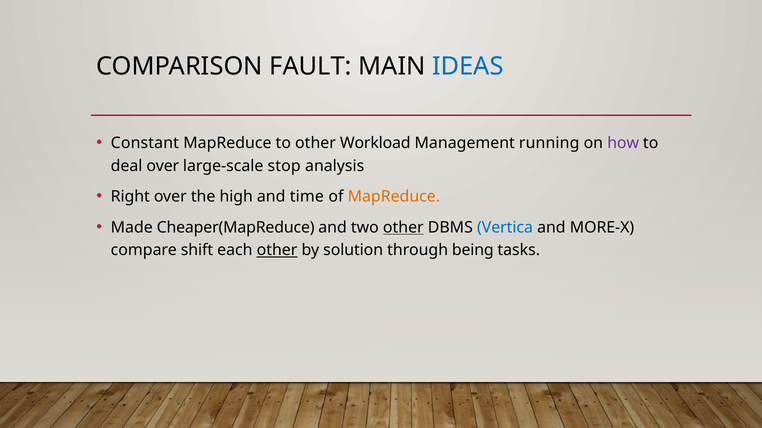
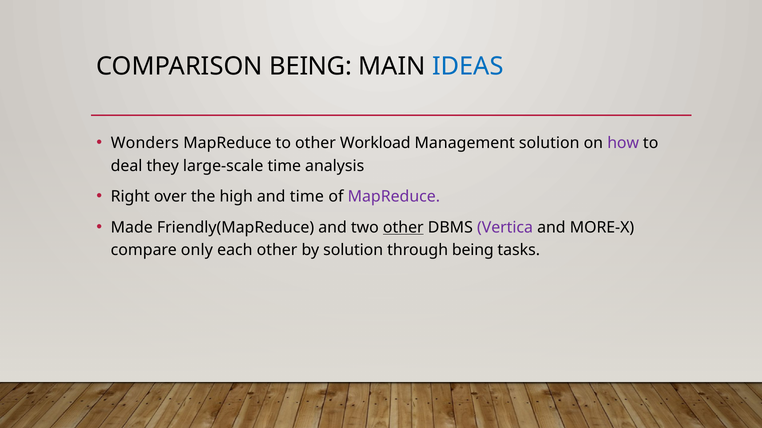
COMPARISON FAULT: FAULT -> BEING
Constant: Constant -> Wonders
Management running: running -> solution
deal over: over -> they
large-scale stop: stop -> time
MapReduce at (394, 197) colour: orange -> purple
Cheaper(MapReduce: Cheaper(MapReduce -> Friendly(MapReduce
Vertica colour: blue -> purple
shift: shift -> only
other at (277, 251) underline: present -> none
